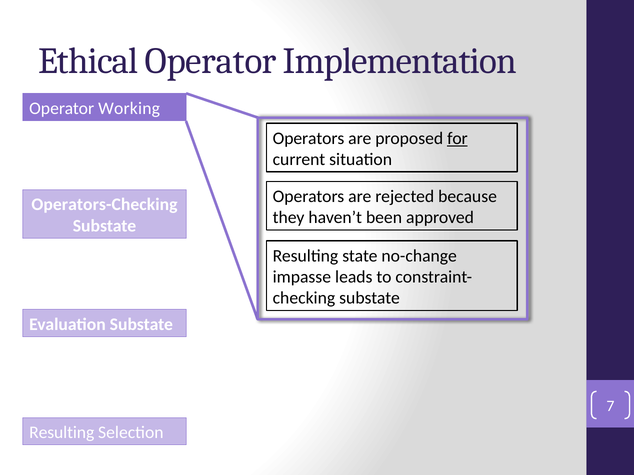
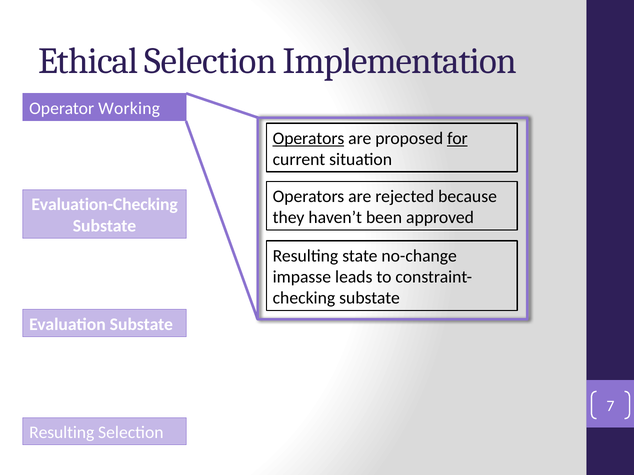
Ethical Operator: Operator -> Selection
Operators at (309, 138) underline: none -> present
Operators-Checking: Operators-Checking -> Evaluation-Checking
